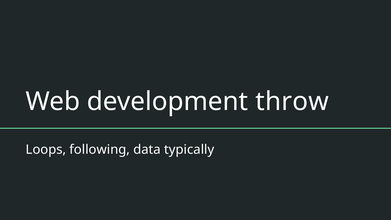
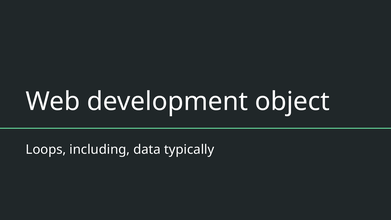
throw: throw -> object
following: following -> including
